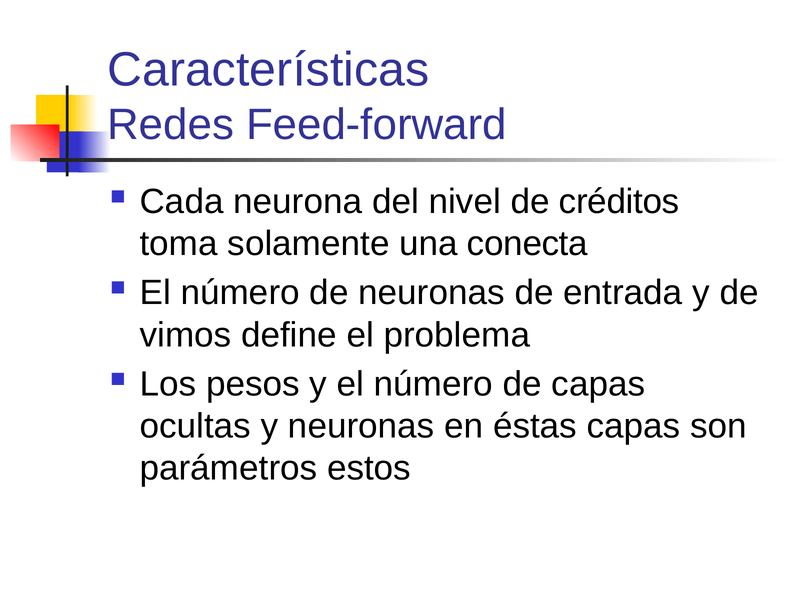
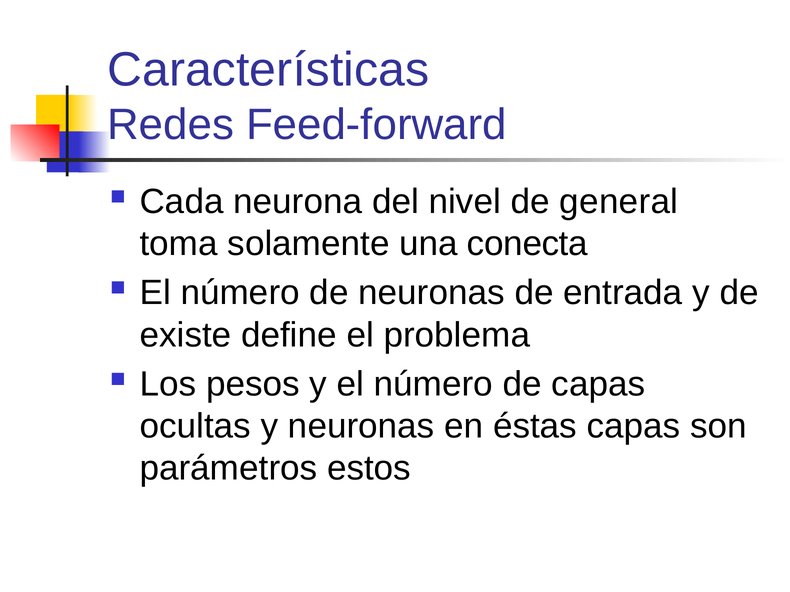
créditos: créditos -> general
vimos: vimos -> existe
